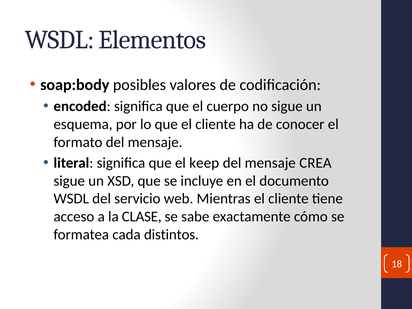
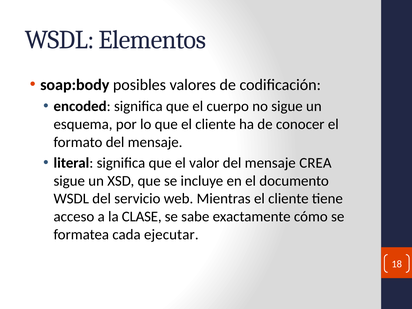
keep: keep -> valor
distintos: distintos -> ejecutar
